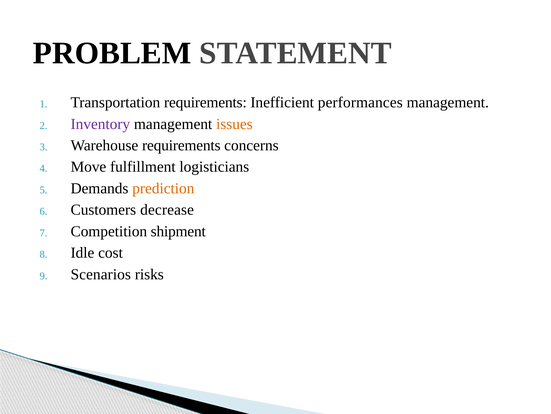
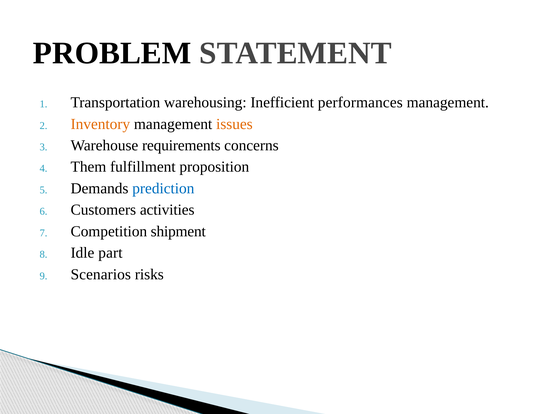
Transportation requirements: requirements -> warehousing
Inventory colour: purple -> orange
Move: Move -> Them
logisticians: logisticians -> proposition
prediction colour: orange -> blue
decrease: decrease -> activities
cost: cost -> part
